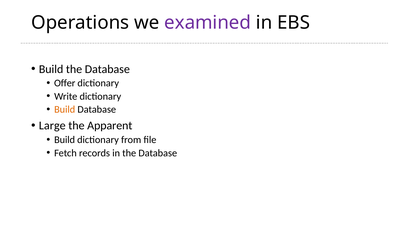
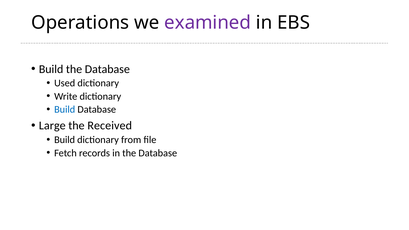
Offer: Offer -> Used
Build at (65, 110) colour: orange -> blue
Apparent: Apparent -> Received
